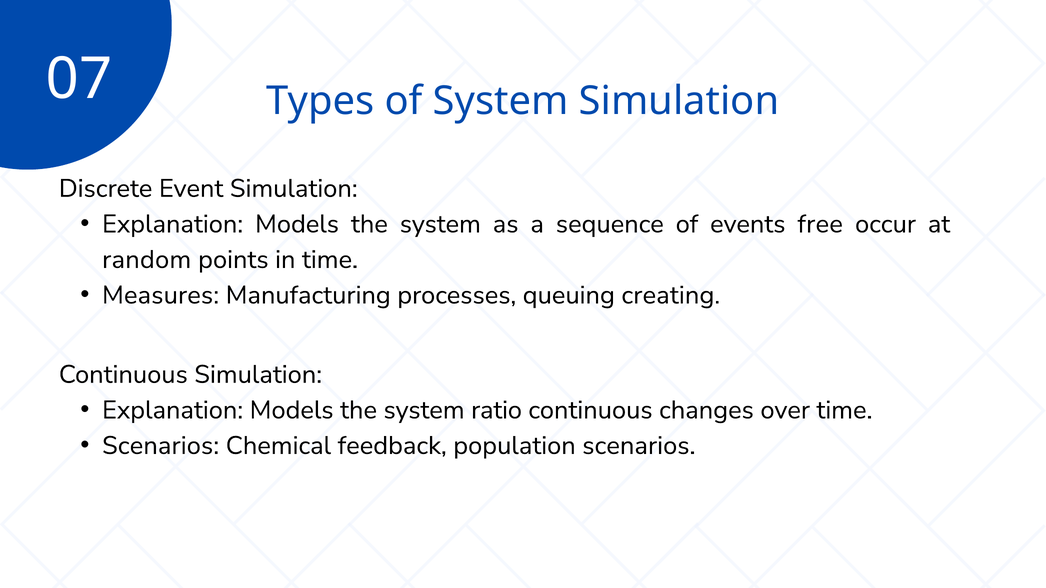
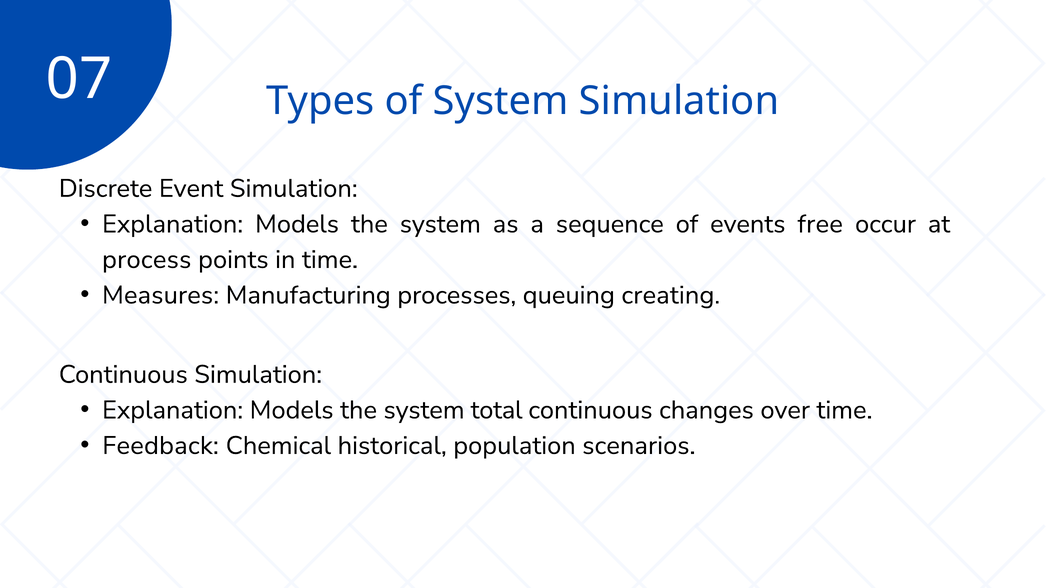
random: random -> process
ratio: ratio -> total
Scenarios at (161, 446): Scenarios -> Feedback
feedback: feedback -> historical
